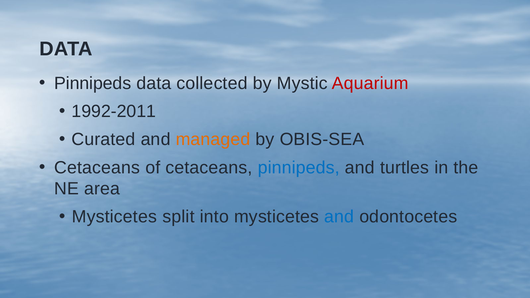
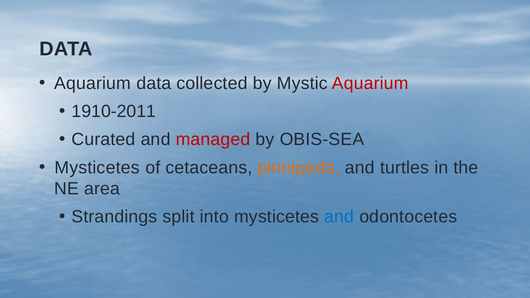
Pinnipeds at (93, 83): Pinnipeds -> Aquarium
1992-2011: 1992-2011 -> 1910-2011
managed colour: orange -> red
Cetaceans at (97, 168): Cetaceans -> Mysticetes
pinnipeds at (299, 168) colour: blue -> orange
Mysticetes at (114, 217): Mysticetes -> Strandings
